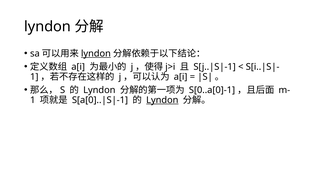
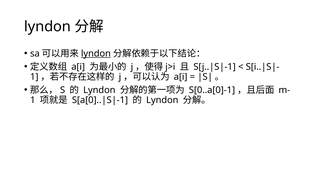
Lyndon at (162, 100) underline: present -> none
